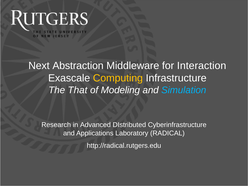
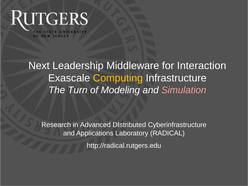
Abstraction: Abstraction -> Leadership
That: That -> Turn
Simulation colour: light blue -> pink
